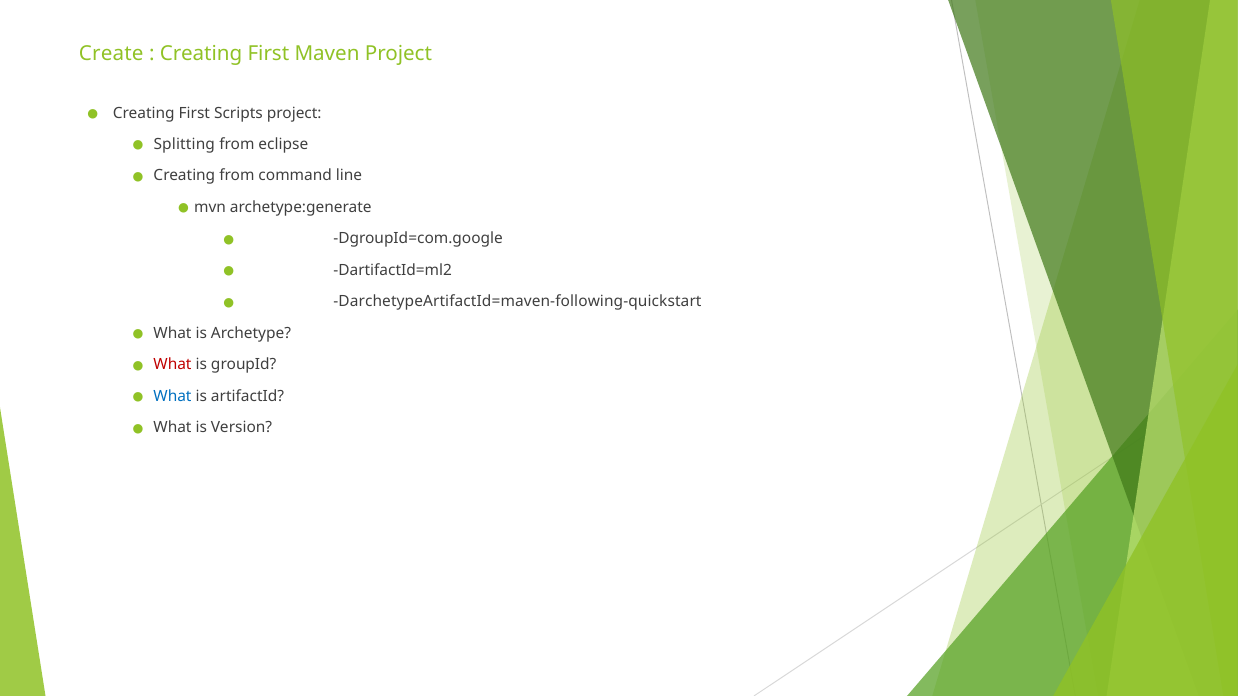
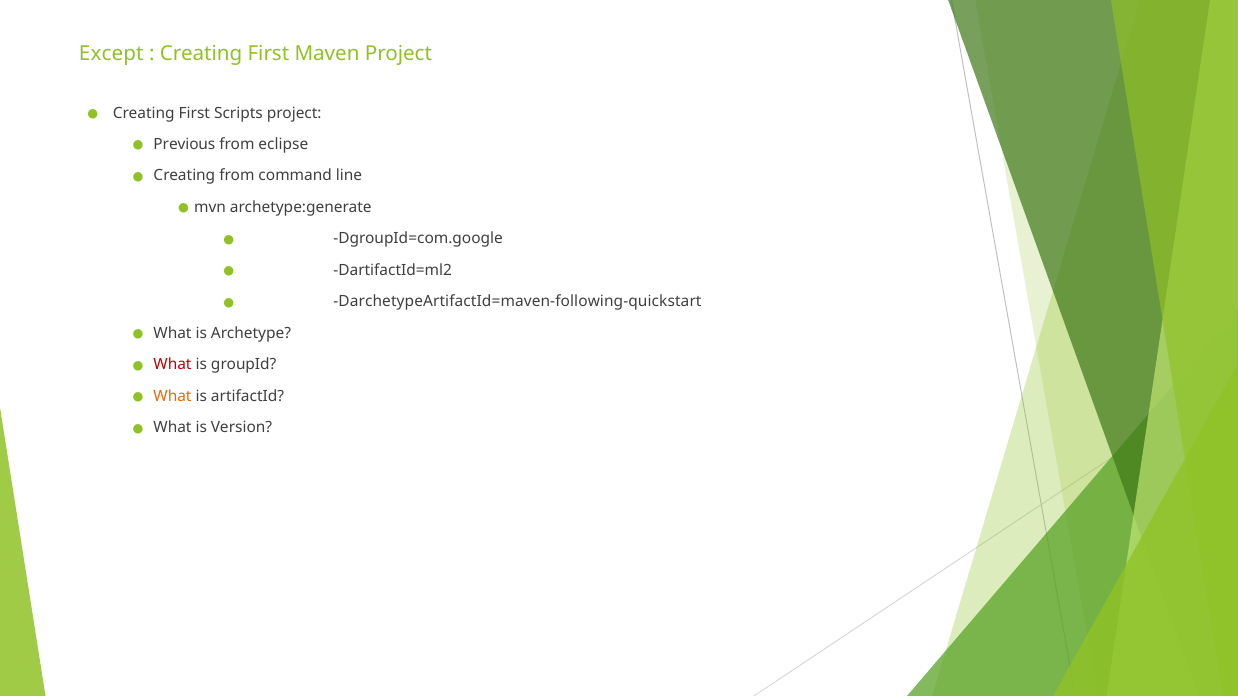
Create: Create -> Except
Splitting: Splitting -> Previous
What at (173, 396) colour: blue -> orange
